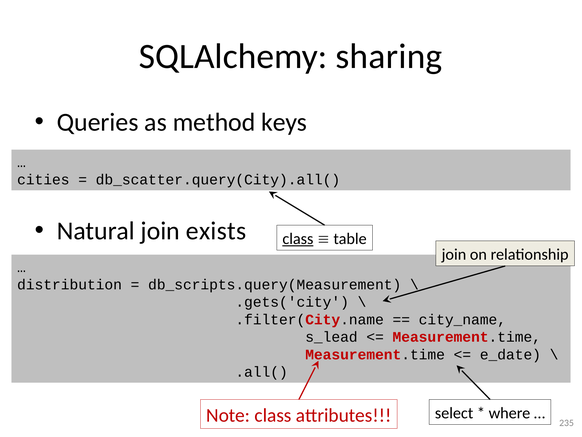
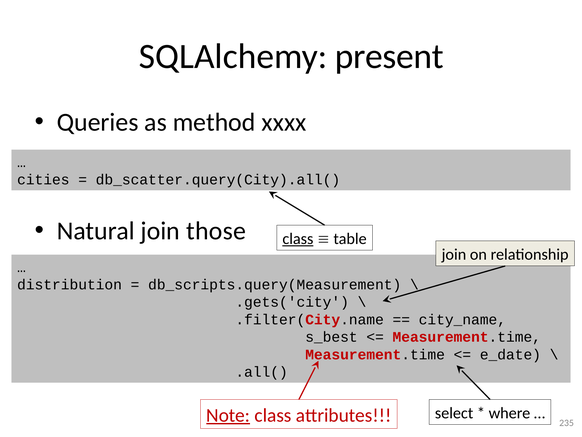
sharing: sharing -> present
keys: keys -> xxxx
exists: exists -> those
s_lead: s_lead -> s_best
Note underline: none -> present
